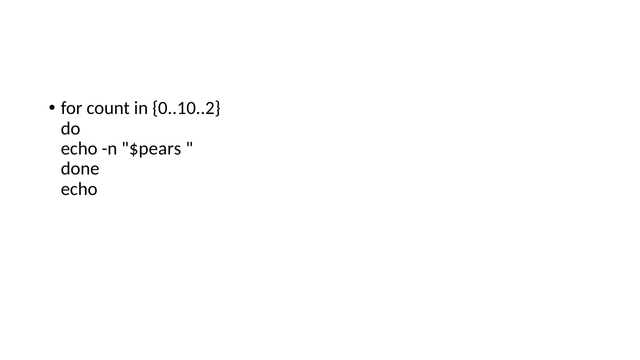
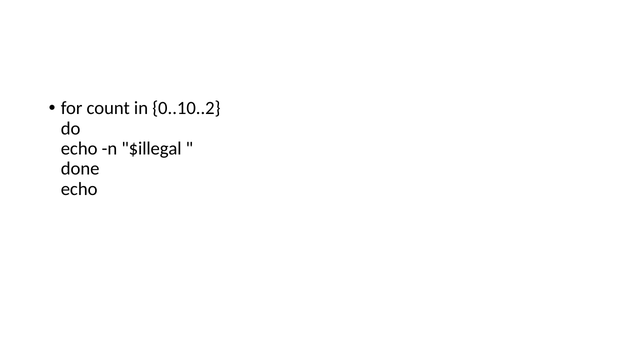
$pears: $pears -> $illegal
